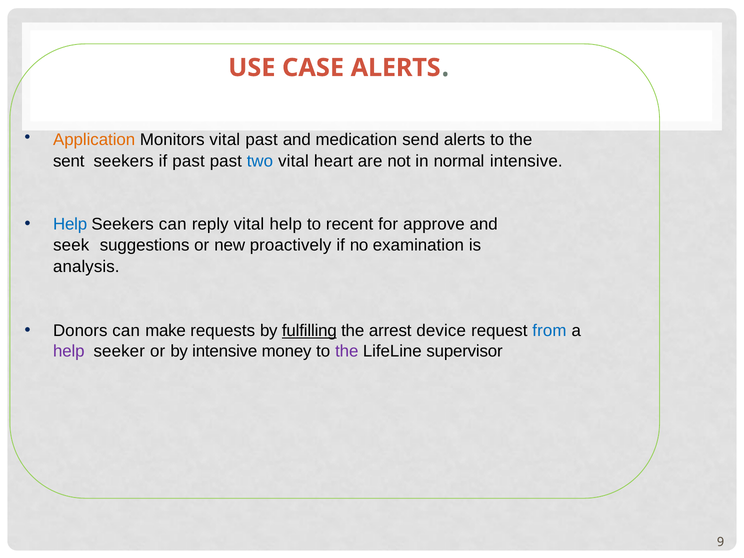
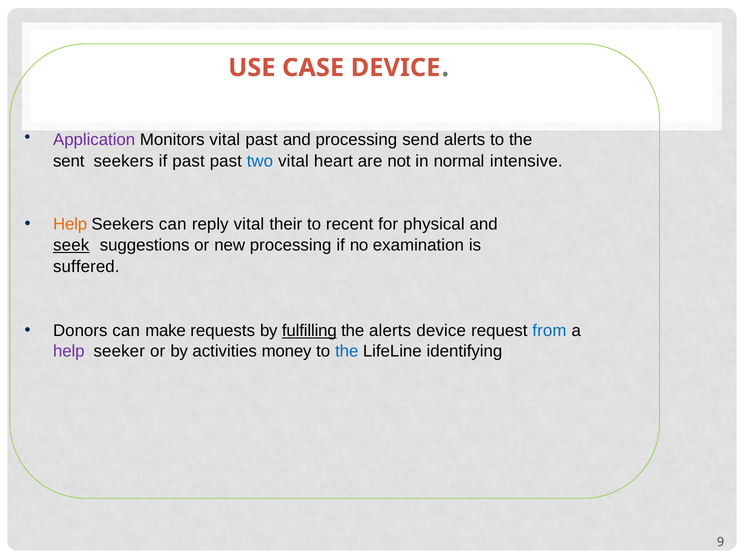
CASE ALERTS: ALERTS -> DEVICE
Application colour: orange -> purple
and medication: medication -> processing
Help at (70, 224) colour: blue -> orange
vital help: help -> their
approve: approve -> physical
seek underline: none -> present
new proactively: proactively -> processing
analysis: analysis -> suffered
the arrest: arrest -> alerts
by intensive: intensive -> activities
the at (347, 351) colour: purple -> blue
supervisor: supervisor -> identifying
